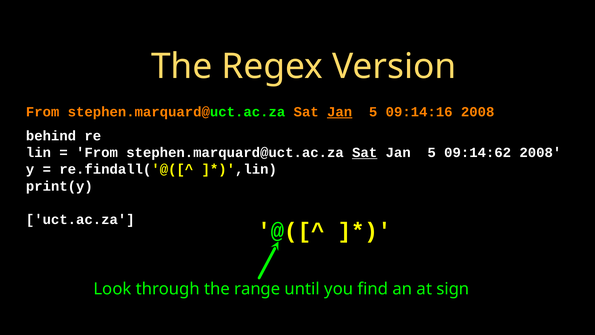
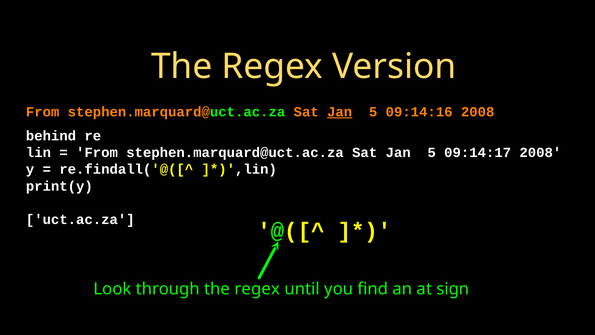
Sat at (365, 152) underline: present -> none
09:14:62: 09:14:62 -> 09:14:17
through the range: range -> regex
